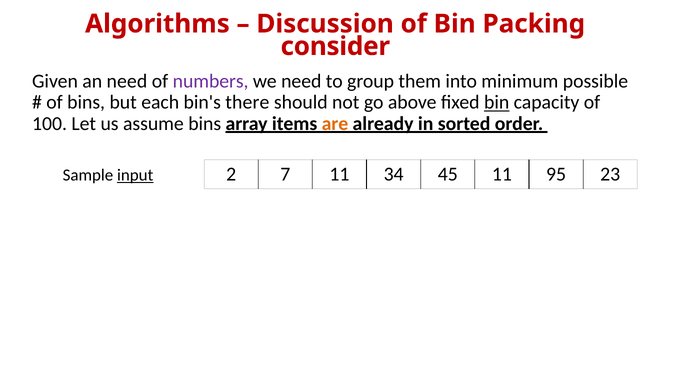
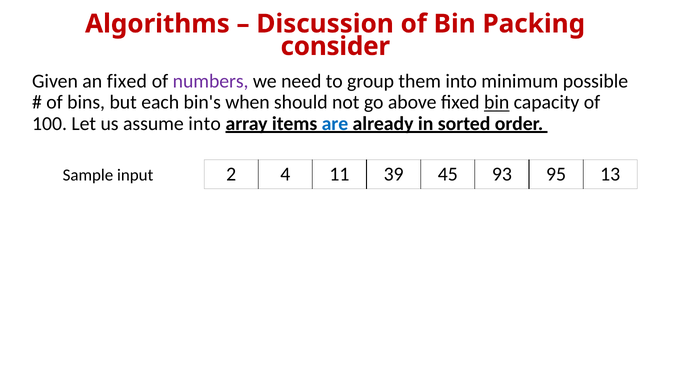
an need: need -> fixed
there: there -> when
assume bins: bins -> into
are colour: orange -> blue
7: 7 -> 4
34: 34 -> 39
45 11: 11 -> 93
23: 23 -> 13
input underline: present -> none
